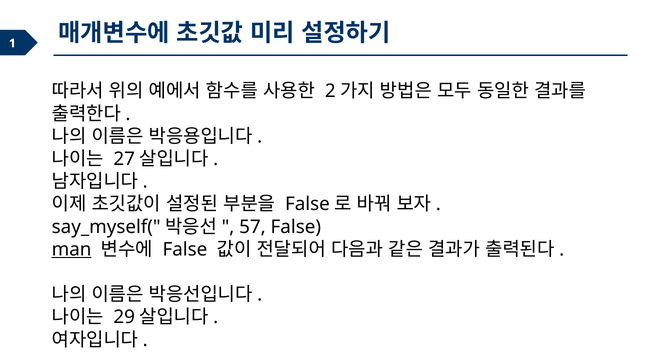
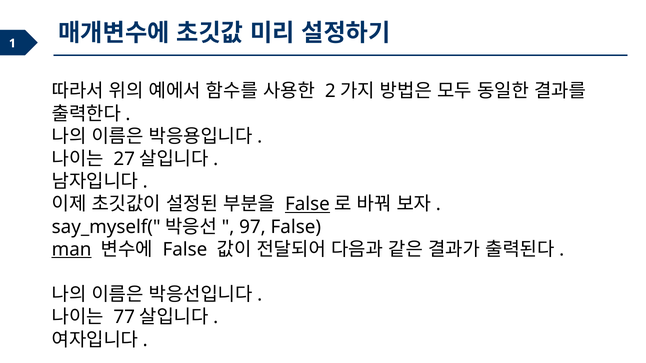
False at (307, 204) underline: none -> present
57: 57 -> 97
29: 29 -> 77
